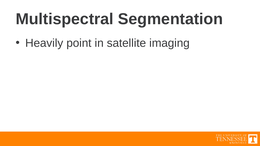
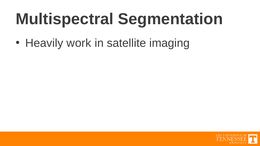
point: point -> work
